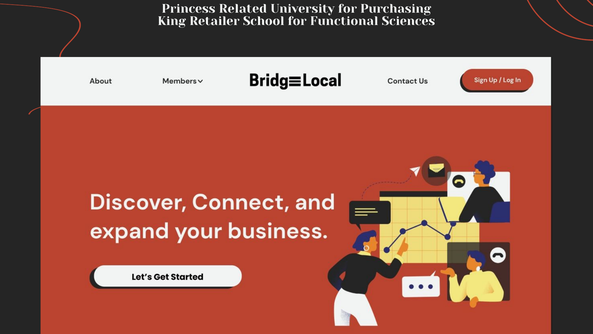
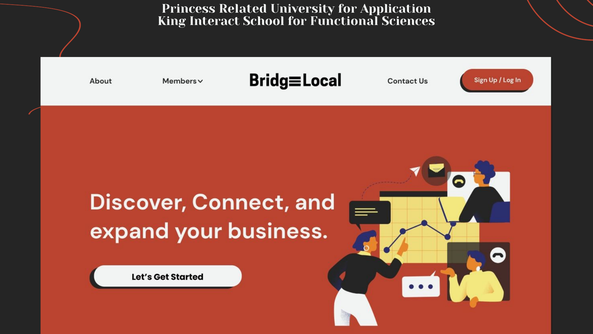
Purchasing: Purchasing -> Application
Retailer: Retailer -> Interact
